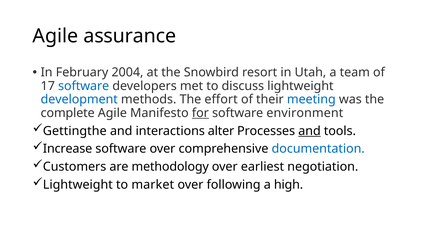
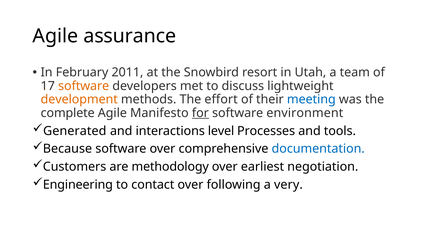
2004: 2004 -> 2011
software at (84, 86) colour: blue -> orange
development colour: blue -> orange
Gettingthe: Gettingthe -> Generated
alter: alter -> level
and at (309, 131) underline: present -> none
Increase: Increase -> Because
Lightweight at (78, 185): Lightweight -> Engineering
market: market -> contact
high: high -> very
